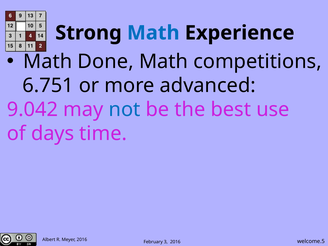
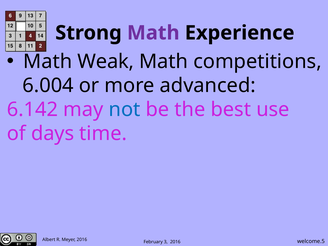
Math at (153, 33) colour: blue -> purple
Done: Done -> Weak
6.751: 6.751 -> 6.004
9.042: 9.042 -> 6.142
